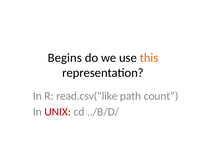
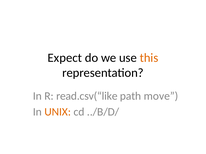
Begins: Begins -> Expect
count: count -> move
UNIX colour: red -> orange
